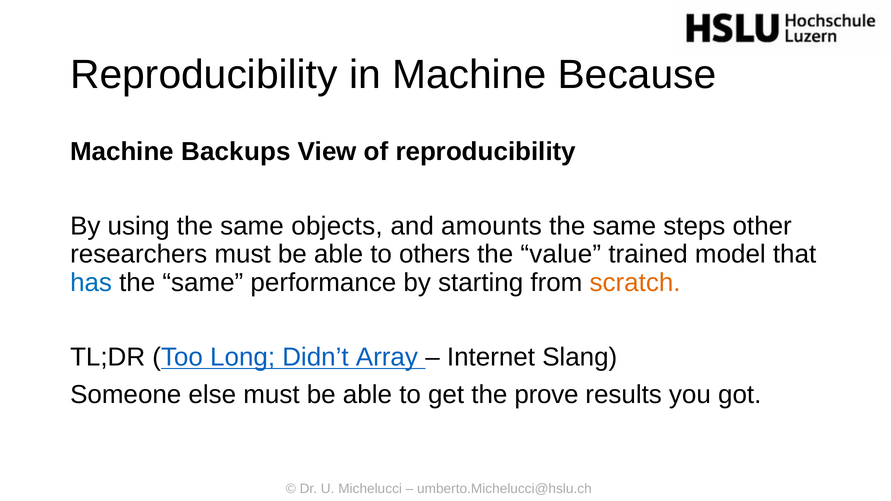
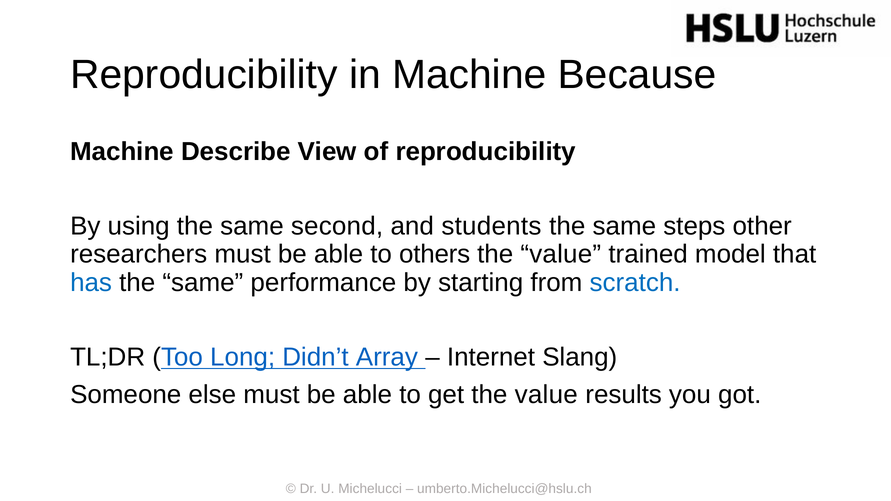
Backups: Backups -> Describe
objects: objects -> second
amounts: amounts -> students
scratch colour: orange -> blue
get the prove: prove -> value
